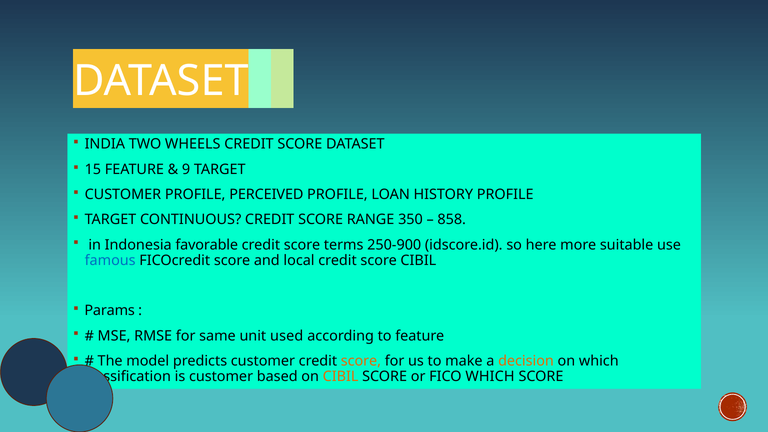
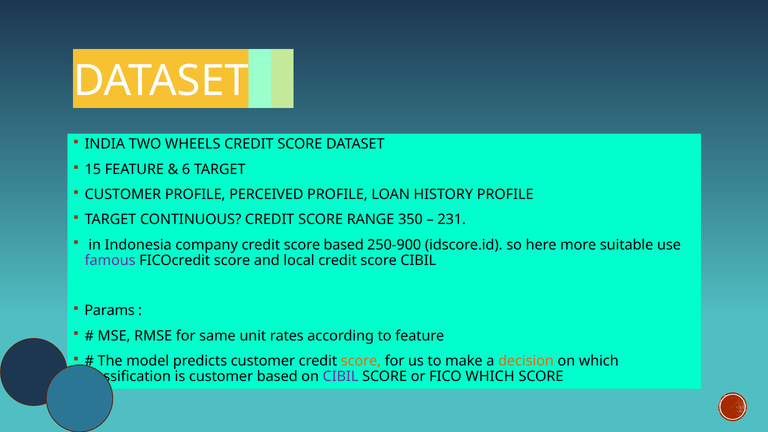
9: 9 -> 6
858: 858 -> 231
favorable: favorable -> company
score terms: terms -> based
famous colour: blue -> purple
used: used -> rates
CIBIL at (341, 376) colour: orange -> purple
